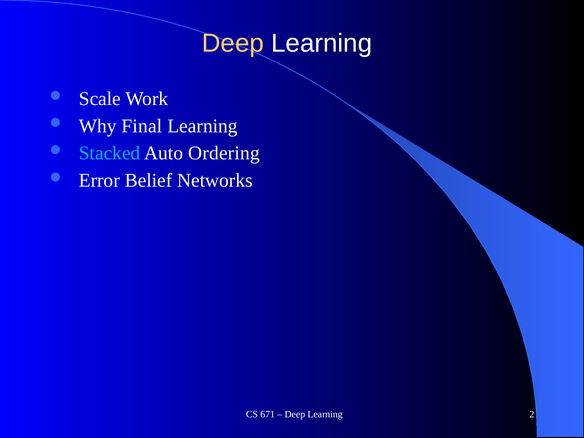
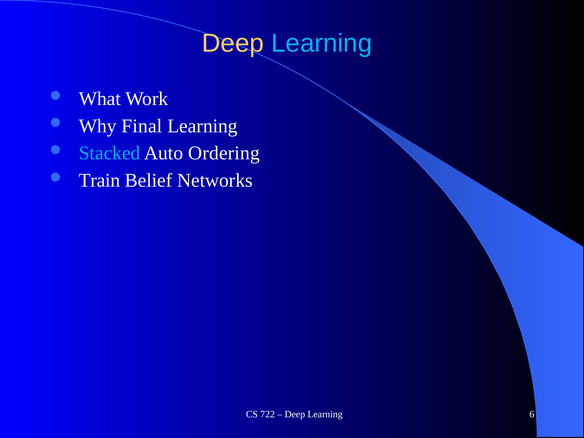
Learning at (322, 43) colour: white -> light blue
Scale: Scale -> What
Error: Error -> Train
671: 671 -> 722
2: 2 -> 6
